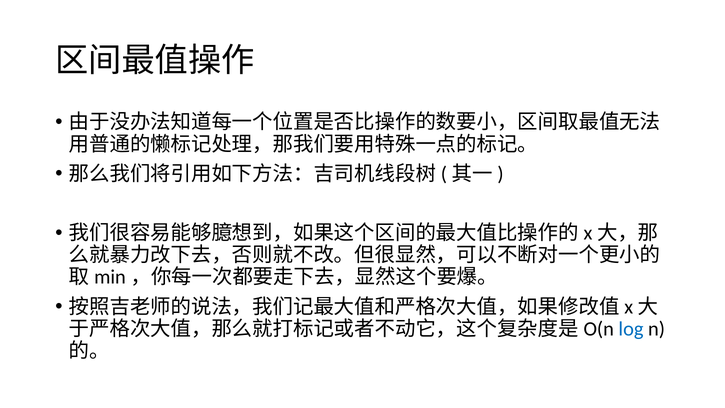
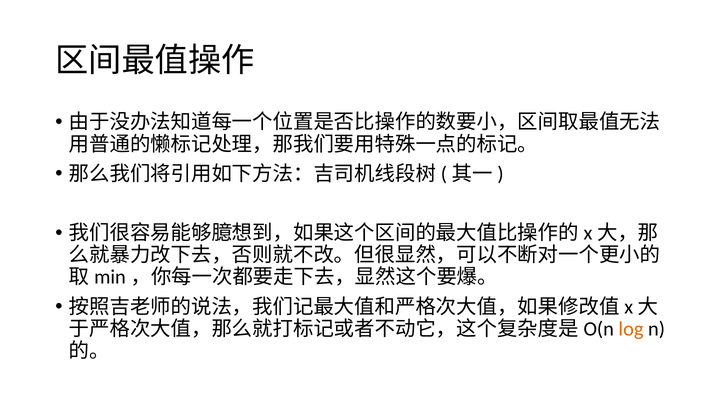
log colour: blue -> orange
